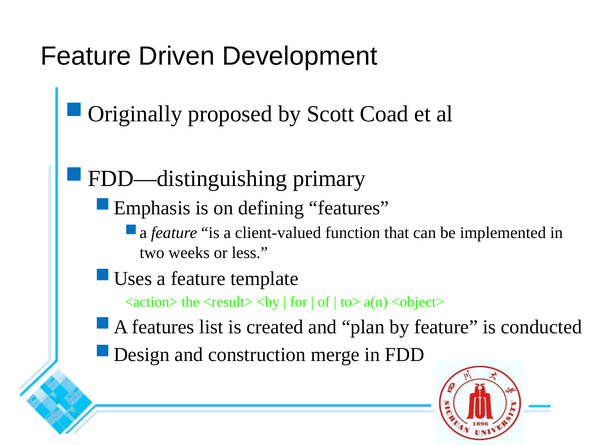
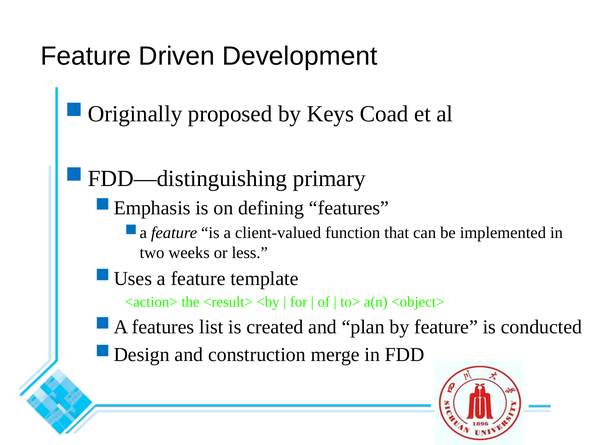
Scott: Scott -> Keys
